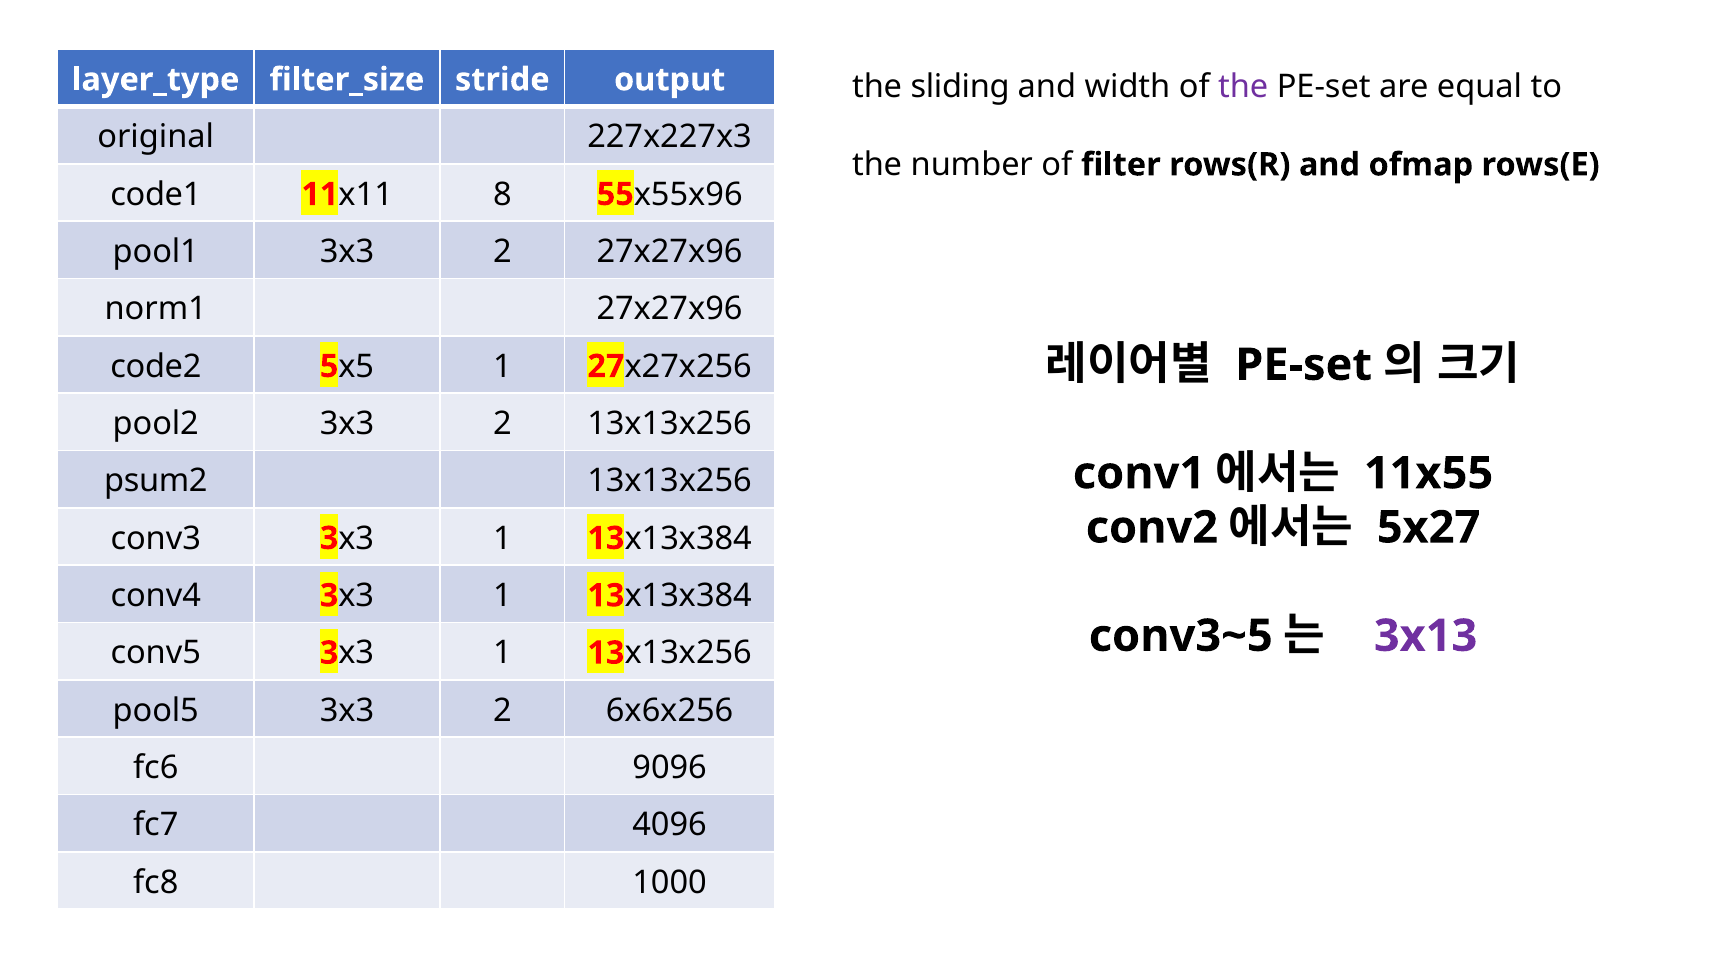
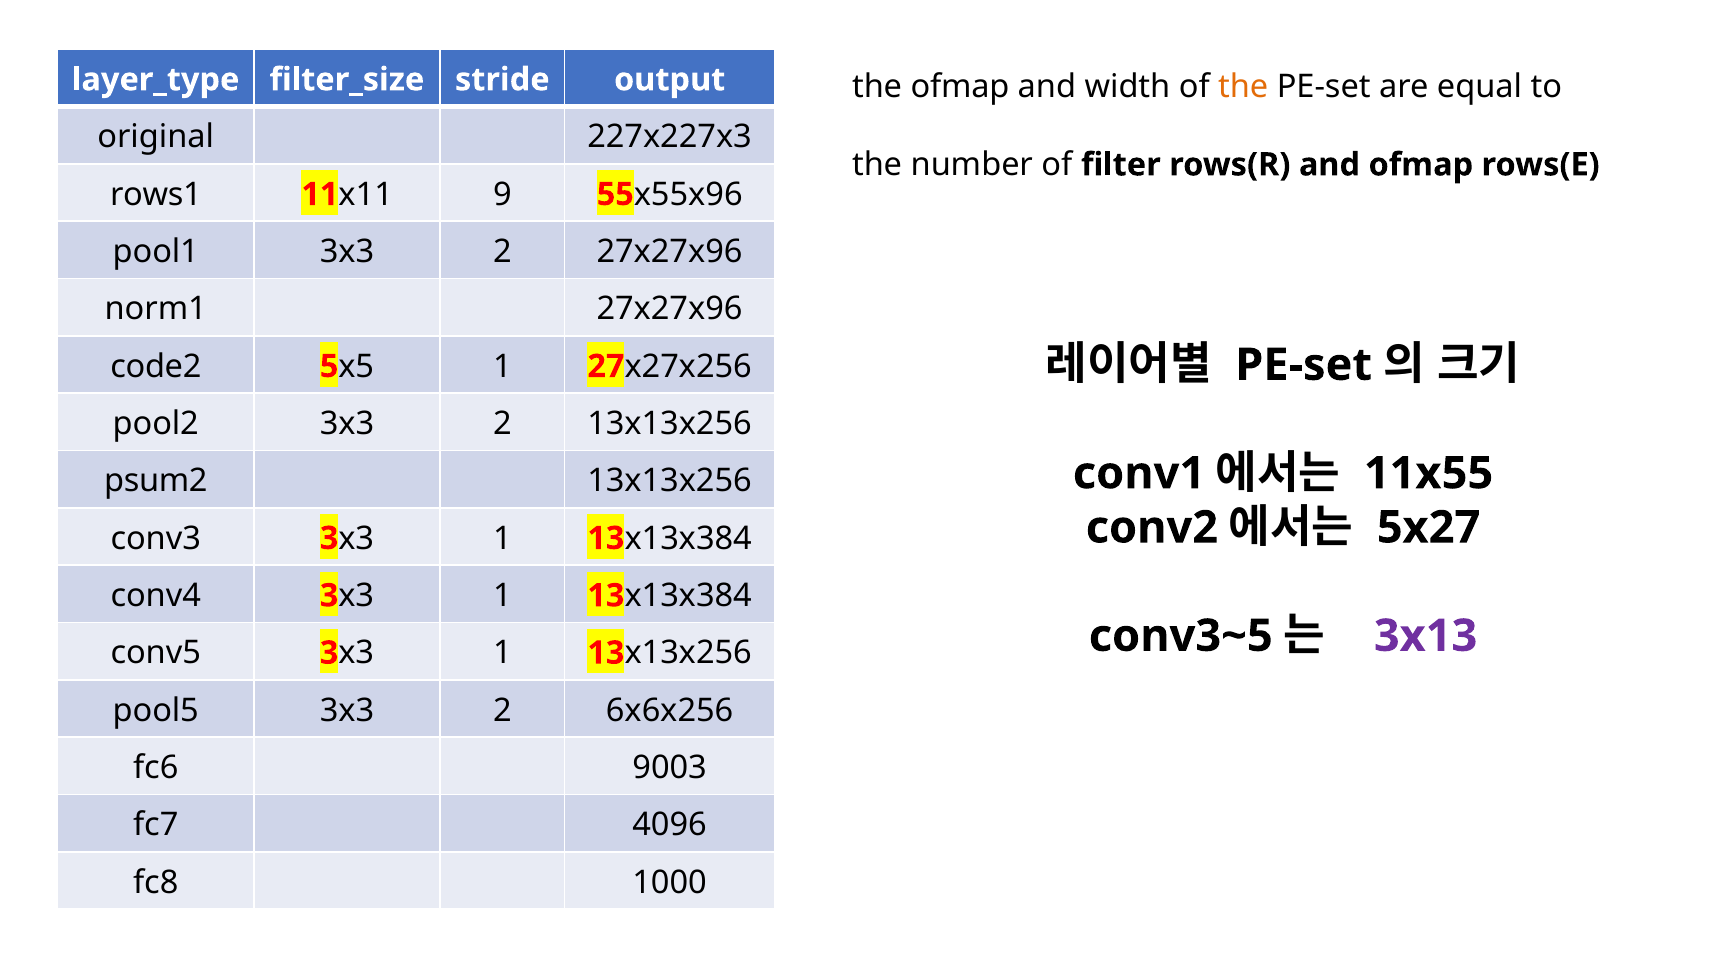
the sliding: sliding -> ofmap
the at (1243, 87) colour: purple -> orange
code1: code1 -> rows1
8: 8 -> 9
9096: 9096 -> 9003
